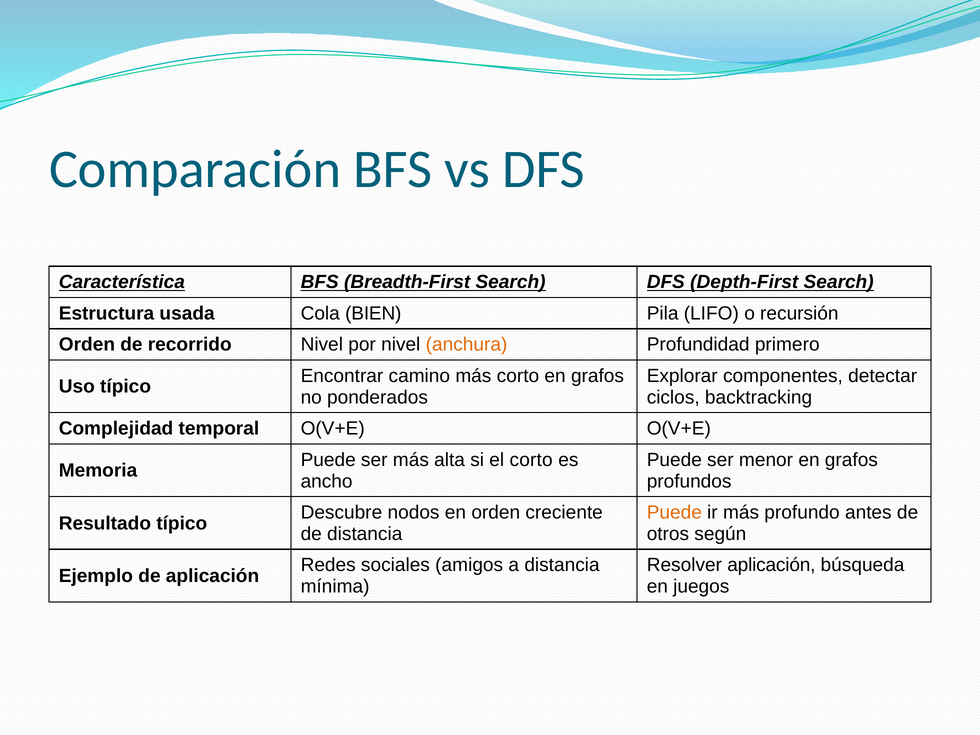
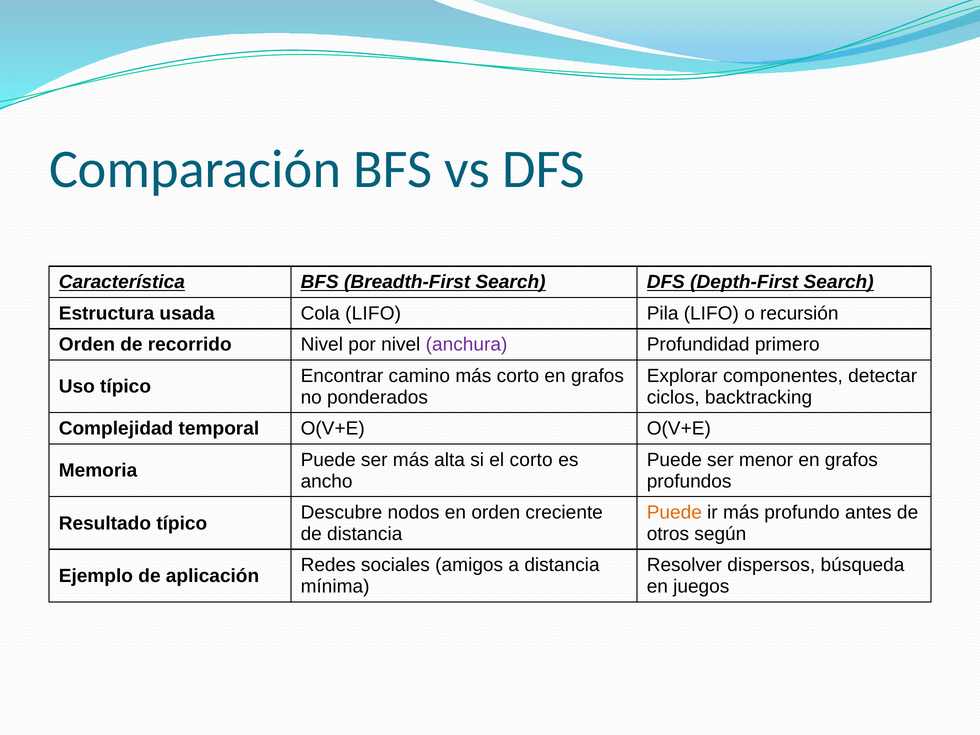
Cola BIEN: BIEN -> LIFO
anchura colour: orange -> purple
Resolver aplicación: aplicación -> dispersos
